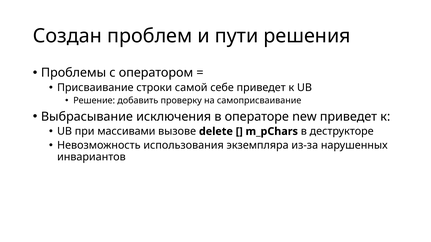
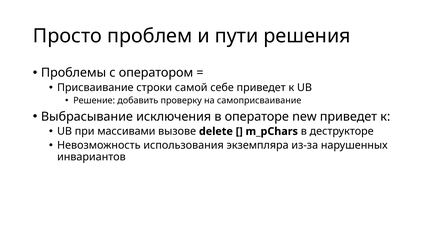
Создан: Создан -> Просто
